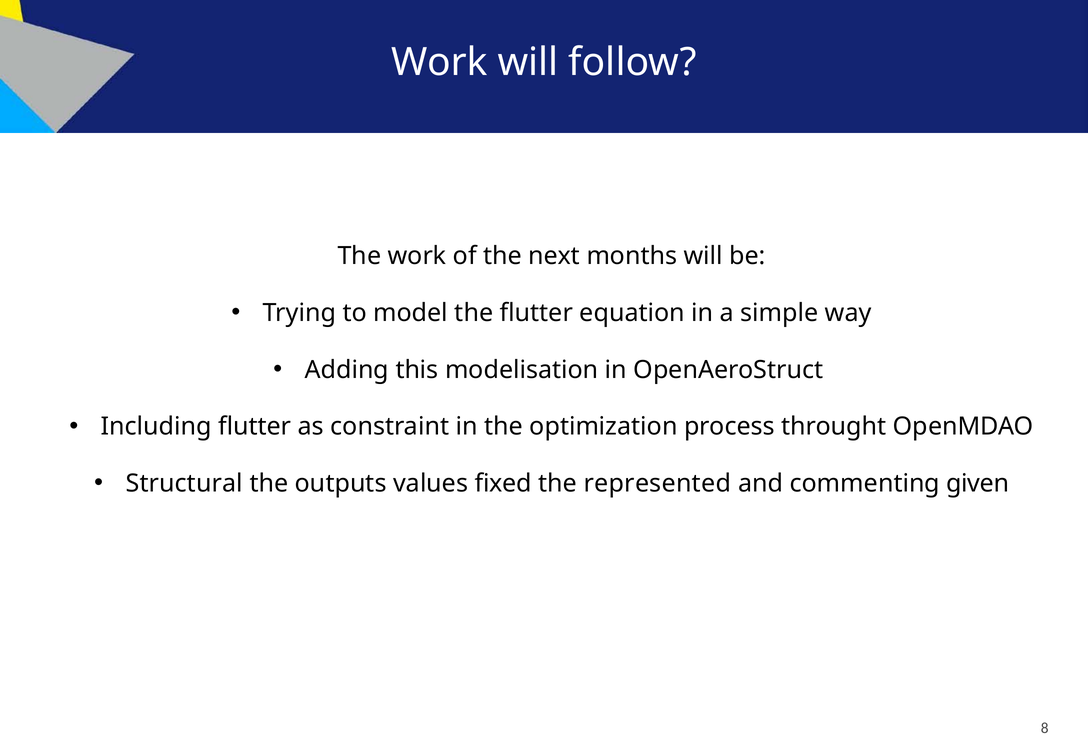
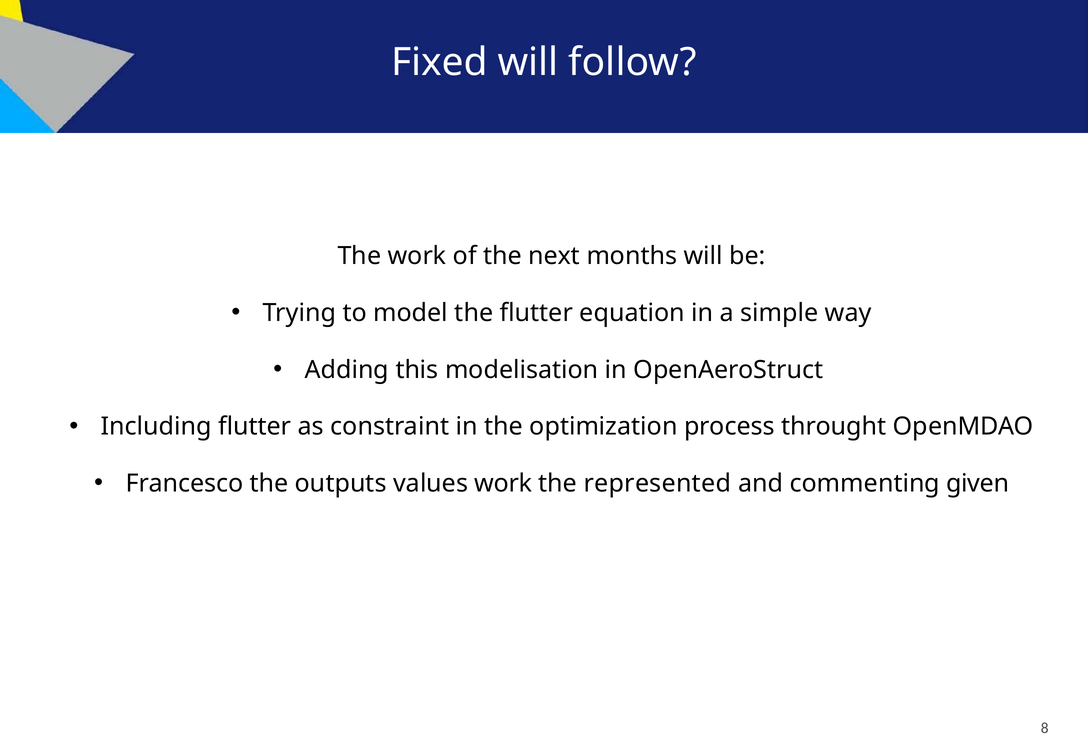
Work at (439, 63): Work -> Fixed
Structural: Structural -> Francesco
values fixed: fixed -> work
